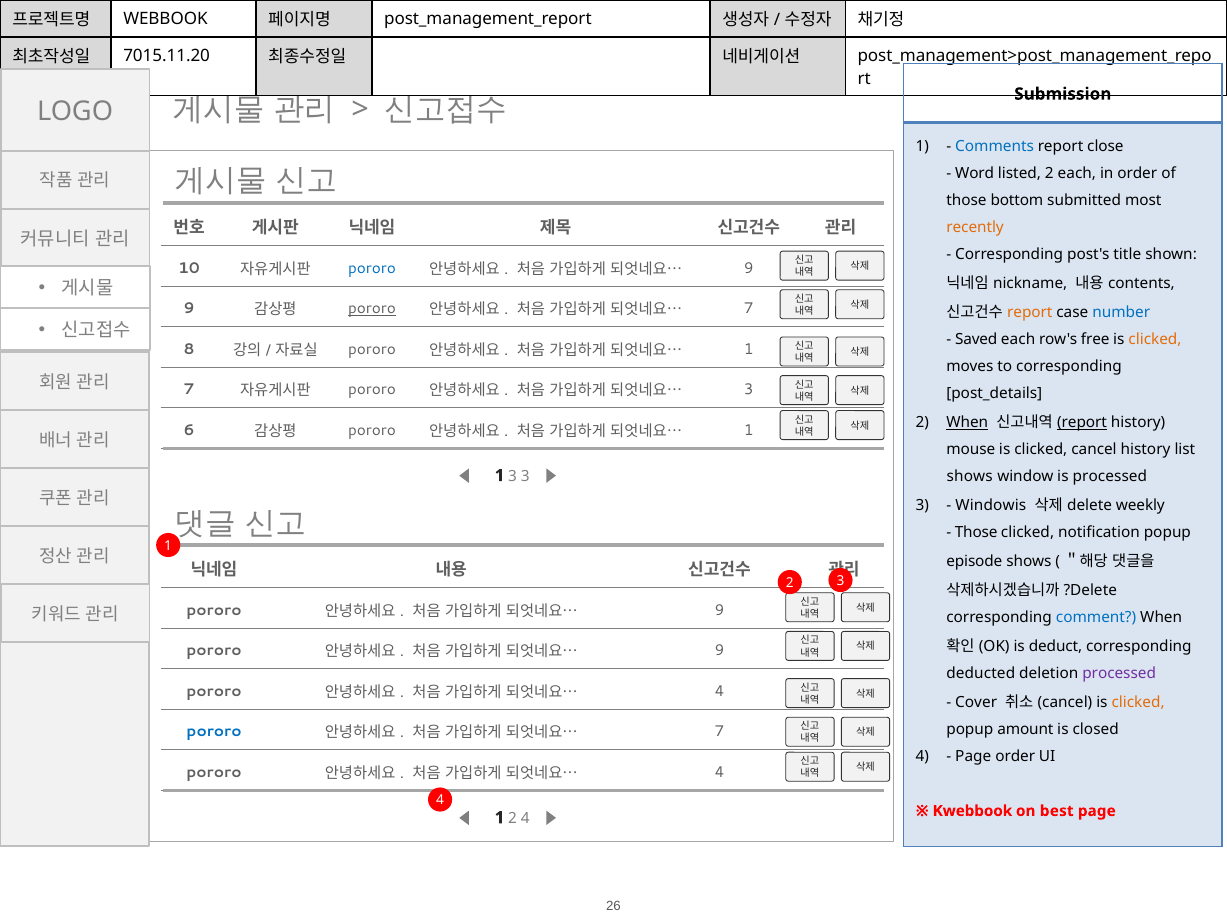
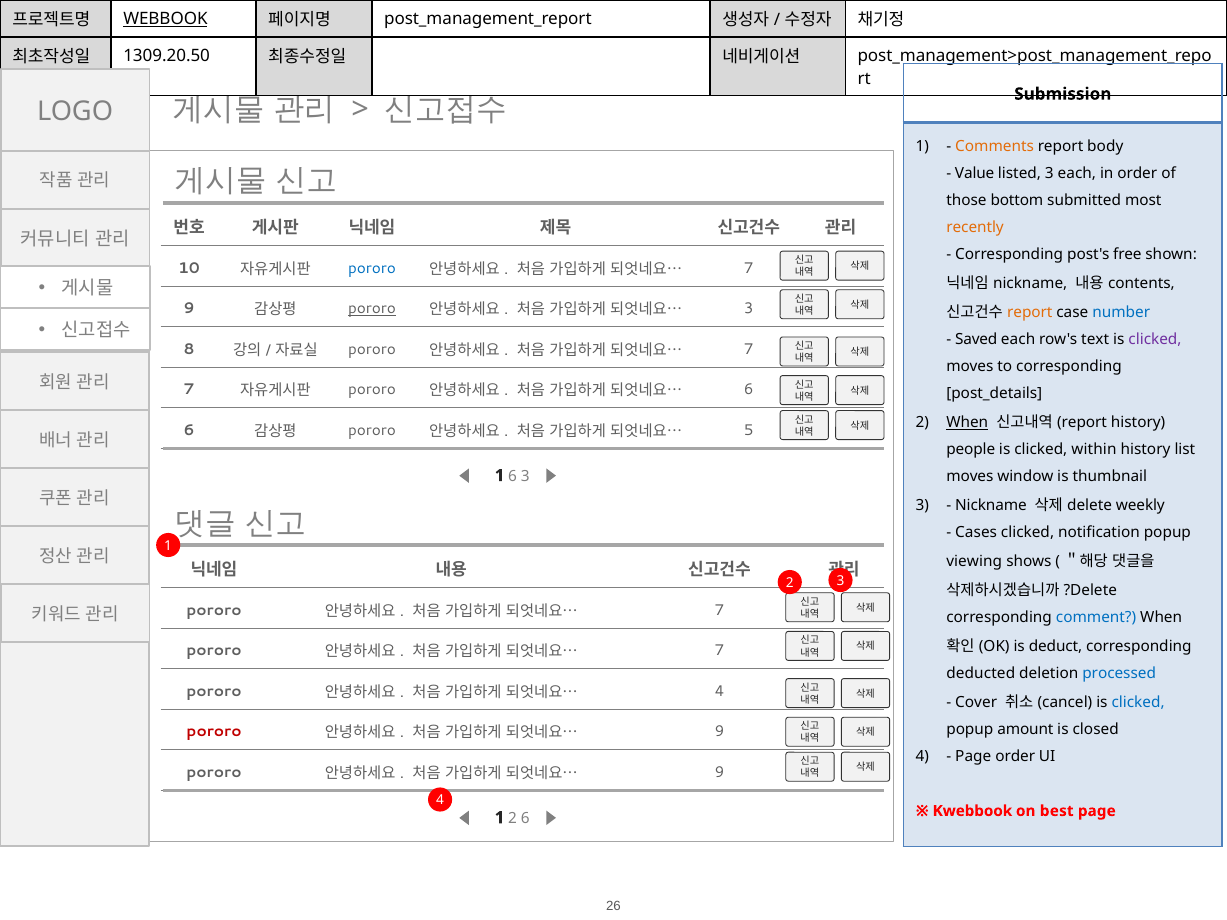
WEBBOOK underline: none -> present
7015.11.20: 7015.11.20 -> 1309.20.50
Comments colour: blue -> orange
close: close -> body
Word: Word -> Value
listed 2: 2 -> 3
title: title -> free
9 at (749, 268): 9 -> 7
7 at (749, 309): 7 -> 3
free: free -> text
clicked at (1155, 339) colour: orange -> purple
1 at (749, 349): 1 -> 7
3 at (749, 390): 3 -> 6
report at (1082, 423) underline: present -> none
1 at (749, 430): 1 -> 5
mouse: mouse -> people
clicked cancel: cancel -> within
shows at (970, 477): shows -> moves
is processed: processed -> thumbnail
1 3: 3 -> 6
Windowis at (991, 506): Windowis -> Nickname
Those at (976, 533): Those -> Cases
episode: episode -> viewing
9 at (719, 610): 9 -> 7
9 at (719, 651): 9 -> 7
processed at (1119, 674) colour: purple -> blue
clicked at (1138, 703) colour: orange -> blue
pororo at (214, 732) colour: blue -> red
7 at (719, 732): 7 -> 9
4 at (719, 773): 4 -> 9
2 4: 4 -> 6
